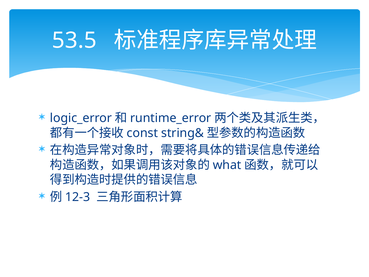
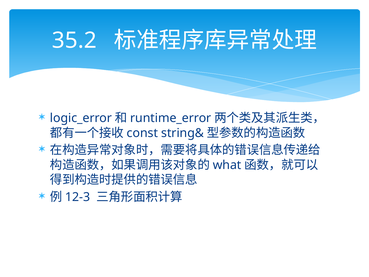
53.5: 53.5 -> 35.2
